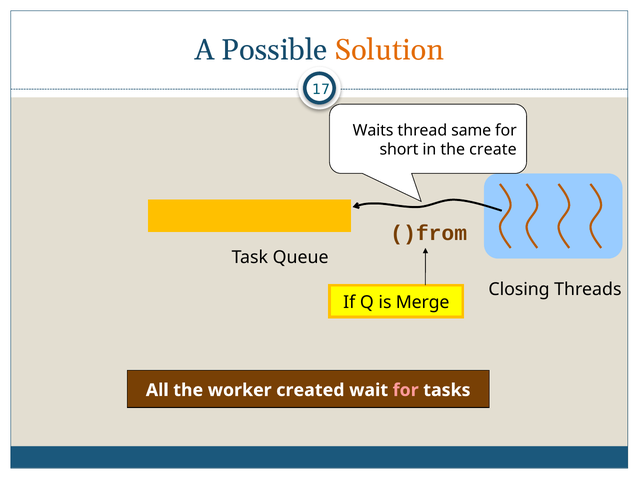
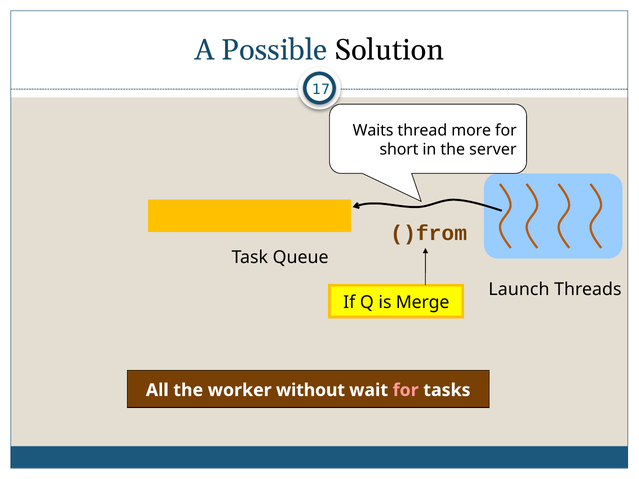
Solution colour: orange -> black
same: same -> more
create: create -> server
Closing: Closing -> Launch
created: created -> without
